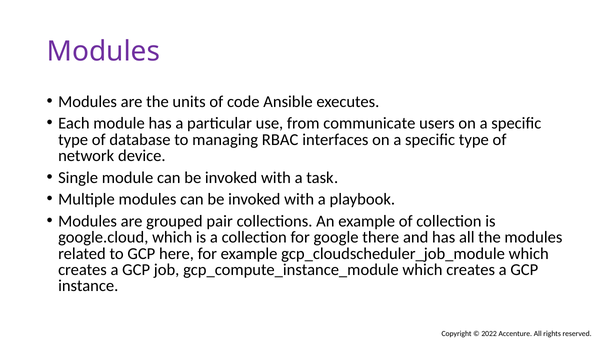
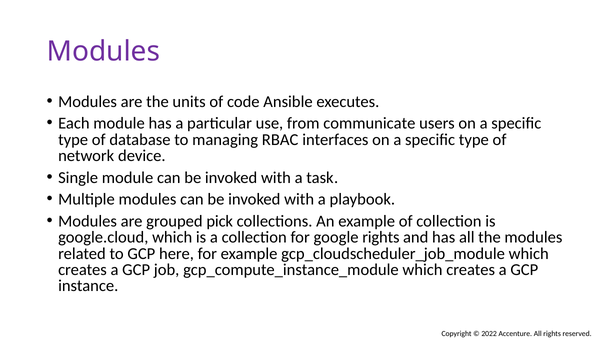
pair: pair -> pick
google there: there -> rights
